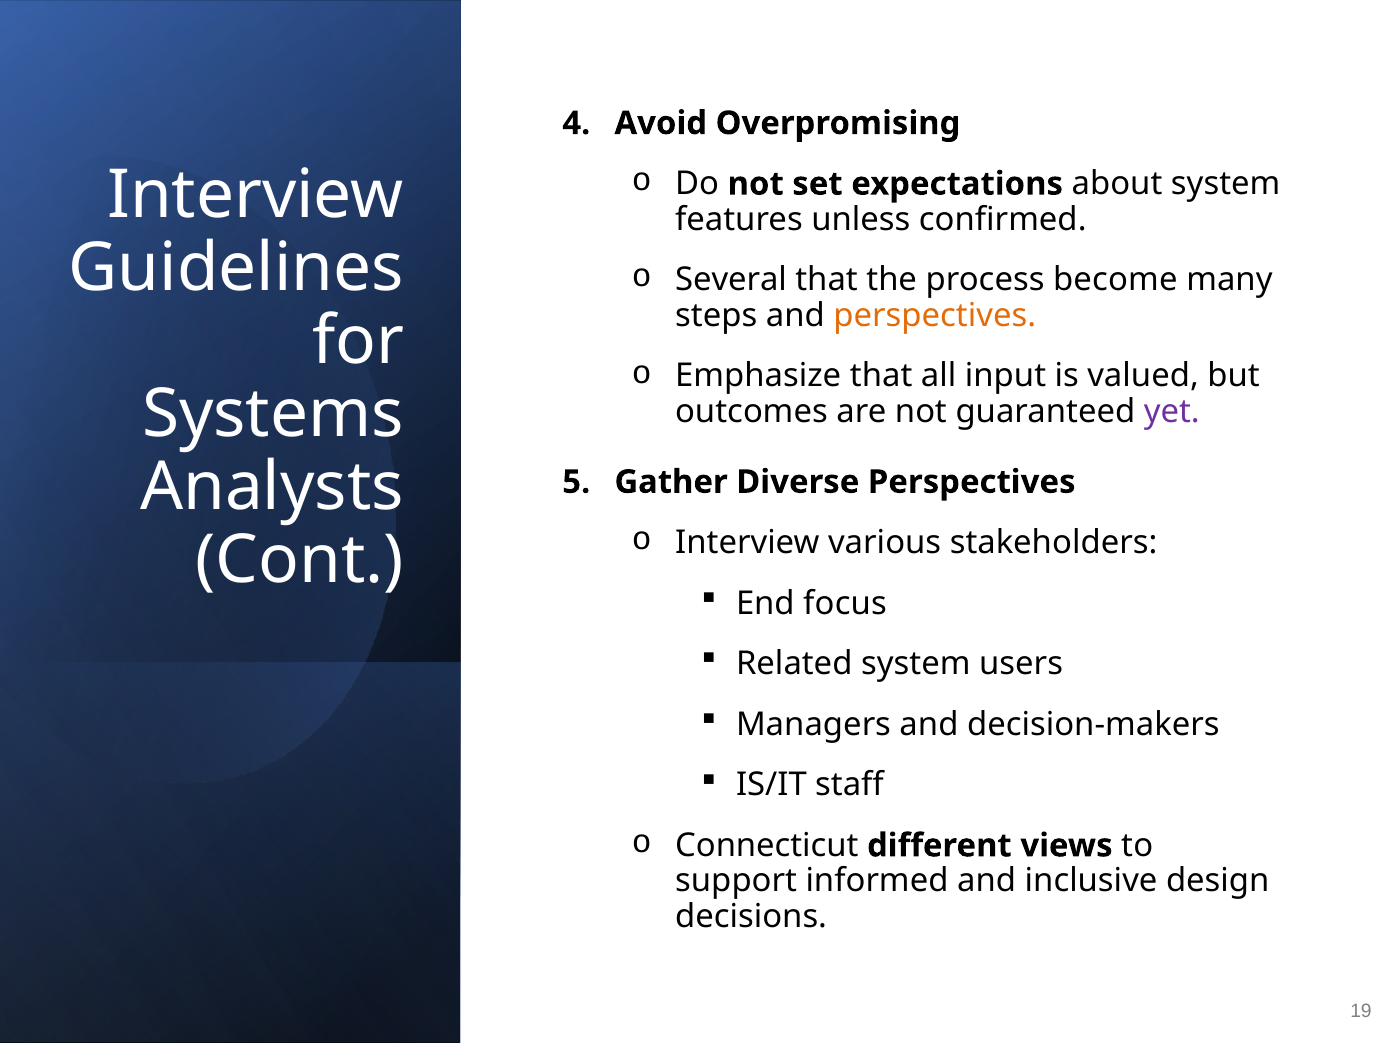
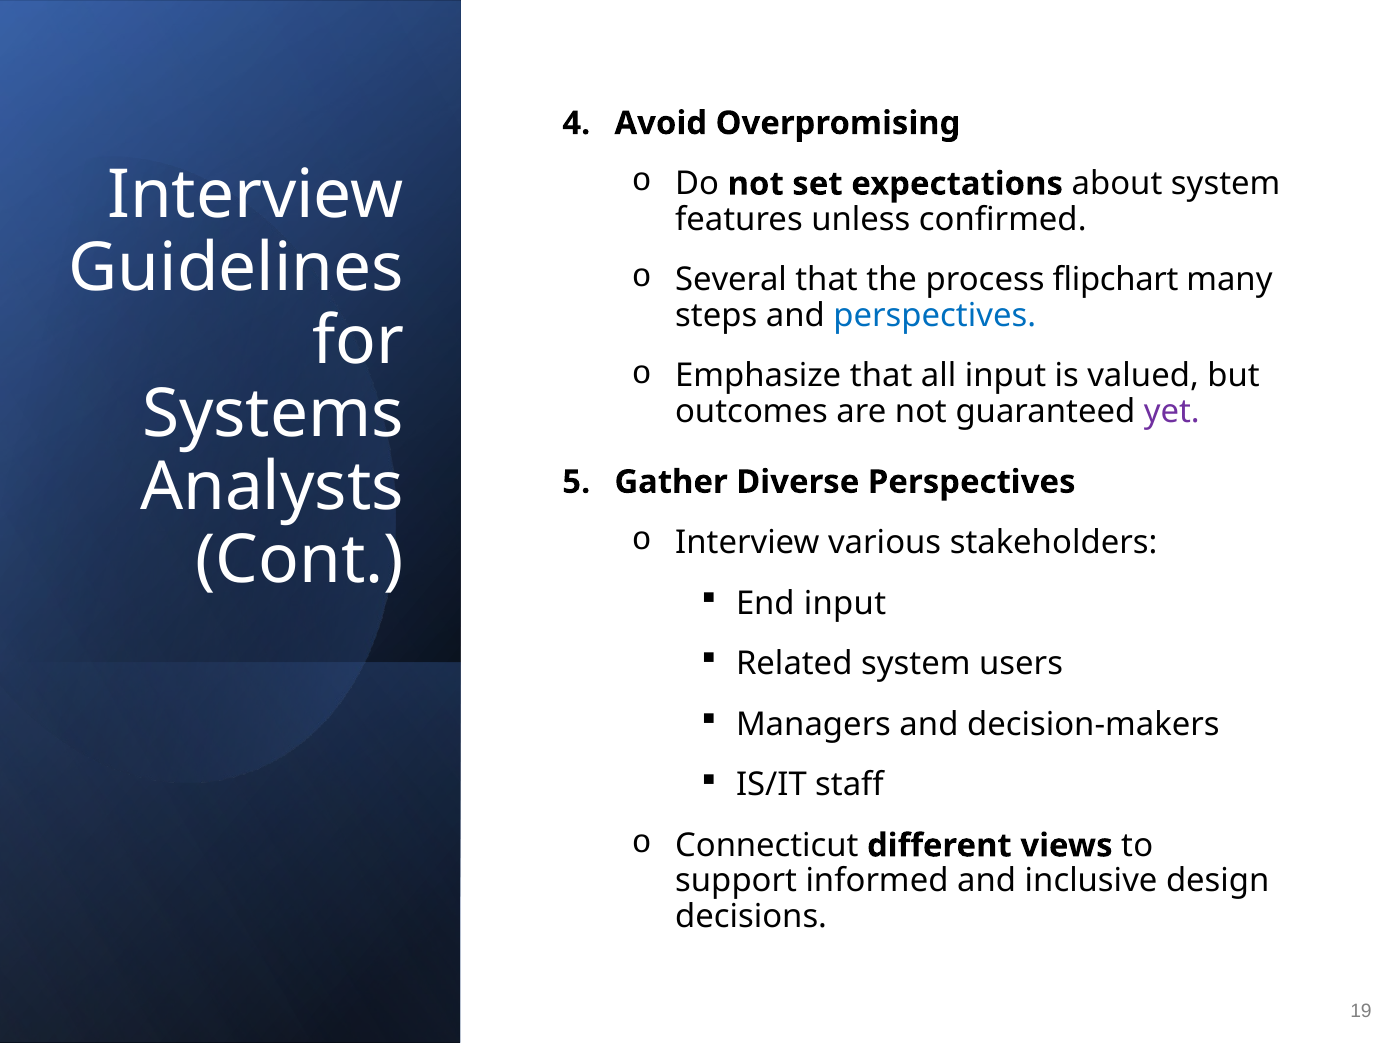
become: become -> flipchart
perspectives at (935, 315) colour: orange -> blue
End focus: focus -> input
